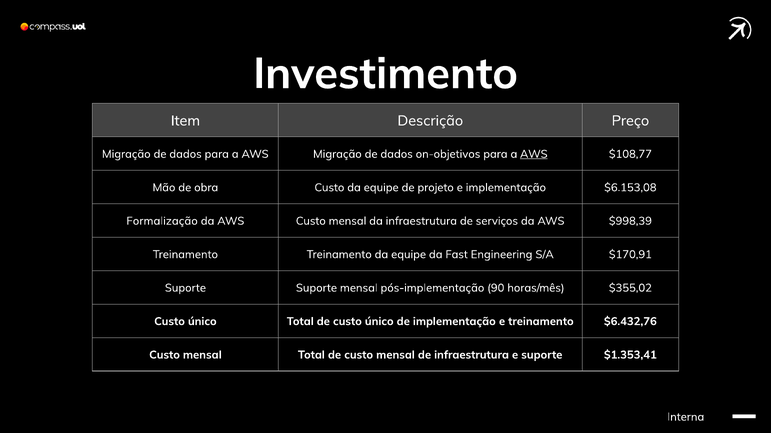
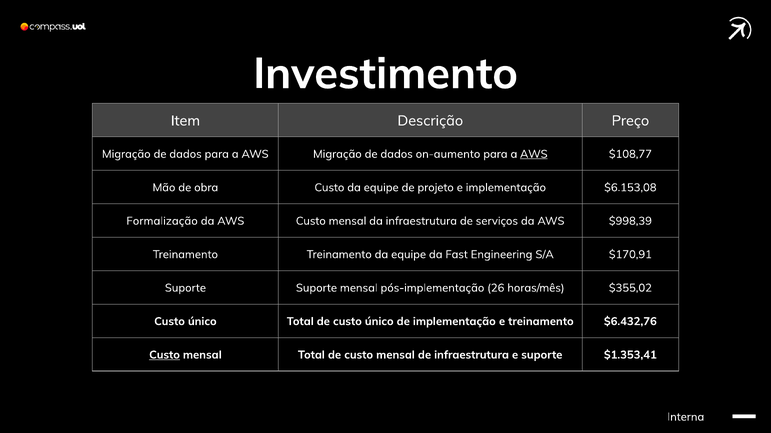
on-objetivos: on-objetivos -> on-aumento
90: 90 -> 26
Custo at (165, 355) underline: none -> present
